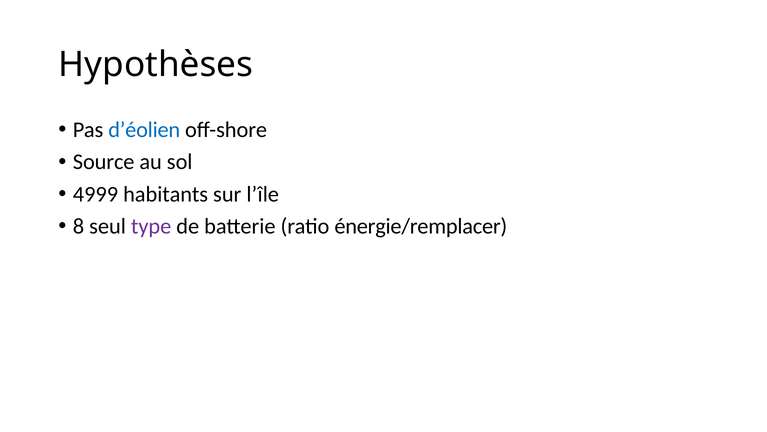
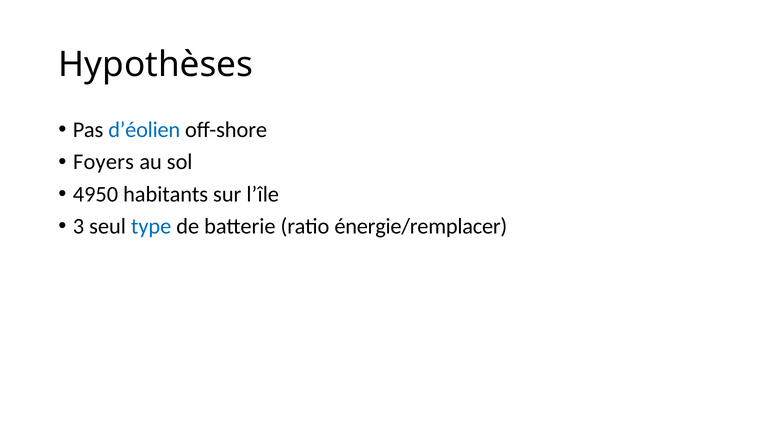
Source: Source -> Foyers
4999: 4999 -> 4950
8: 8 -> 3
type colour: purple -> blue
